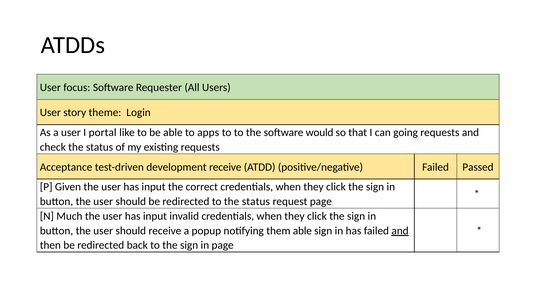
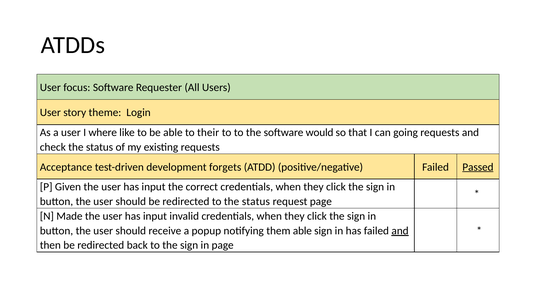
portal: portal -> where
apps: apps -> their
development receive: receive -> forgets
Passed underline: none -> present
Much: Much -> Made
